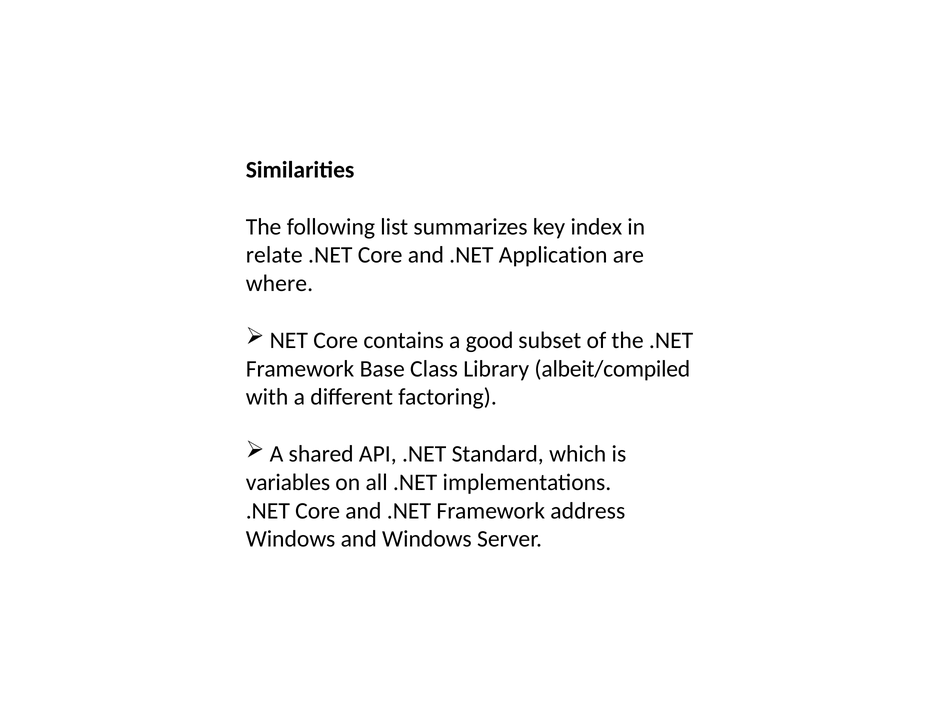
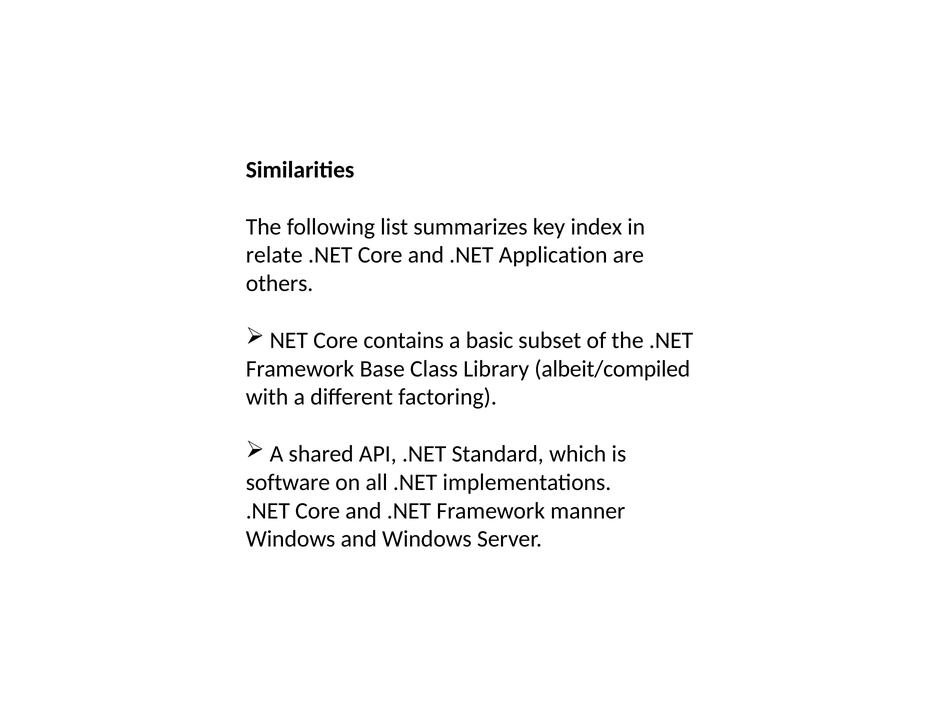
where: where -> others
good: good -> basic
variables: variables -> software
address: address -> manner
